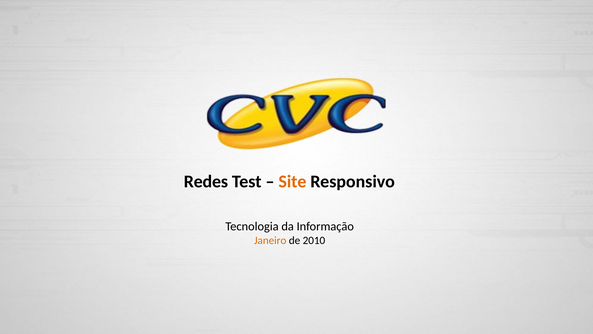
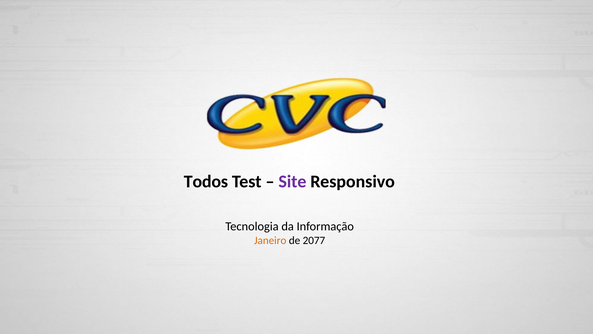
Redes: Redes -> Todos
Site colour: orange -> purple
2010: 2010 -> 2077
